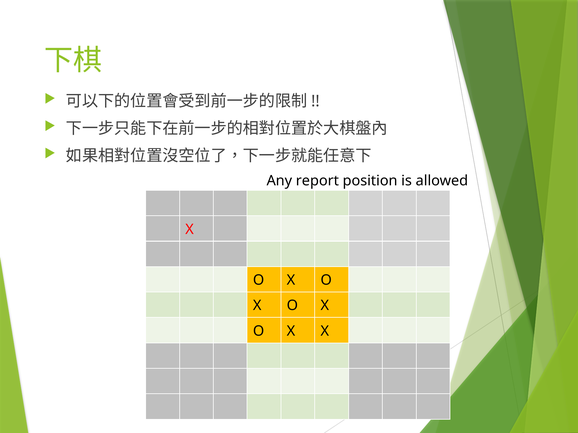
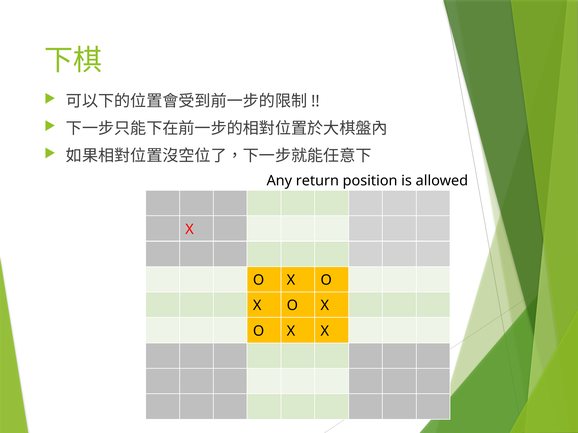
report: report -> return
